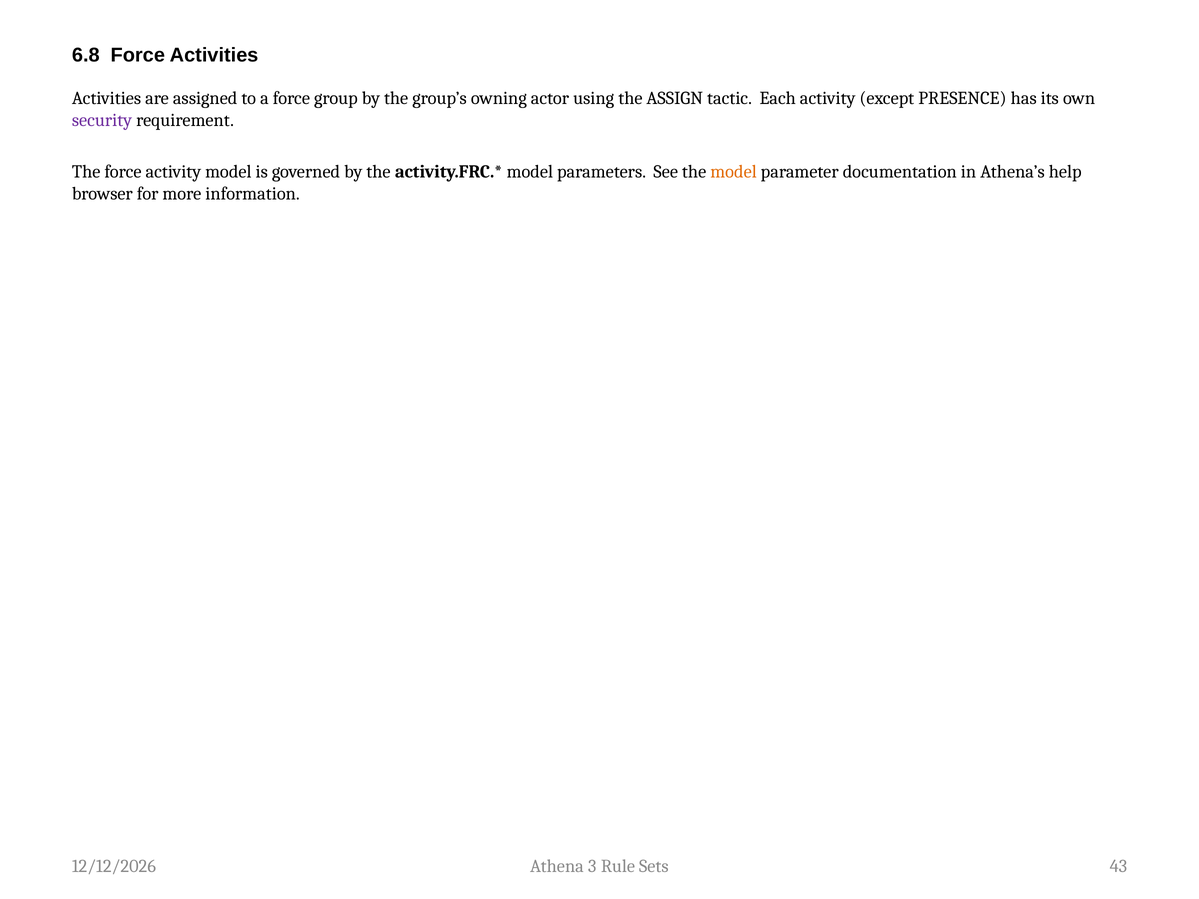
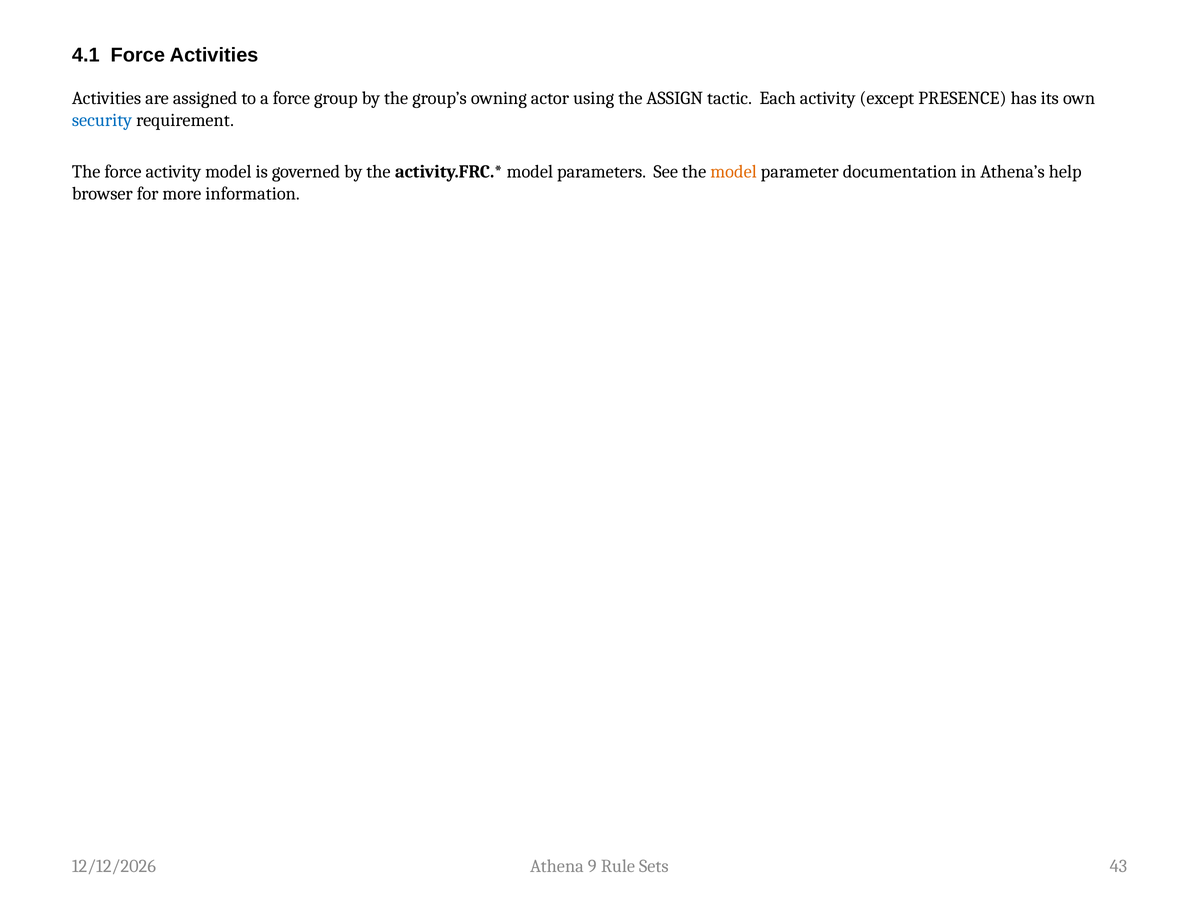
6.8: 6.8 -> 4.1
security colour: purple -> blue
3: 3 -> 9
